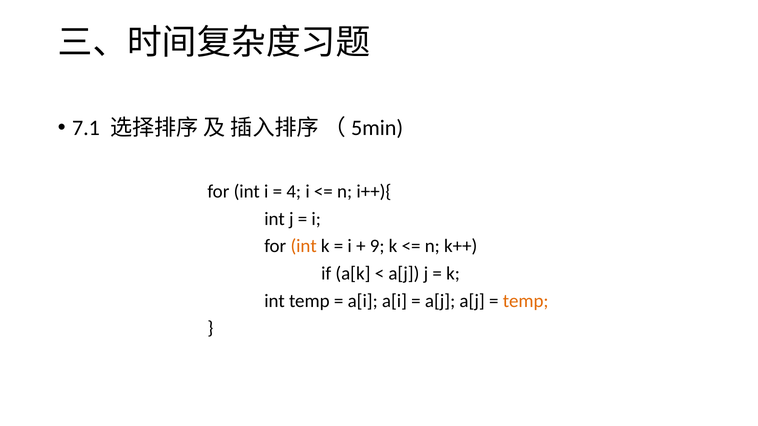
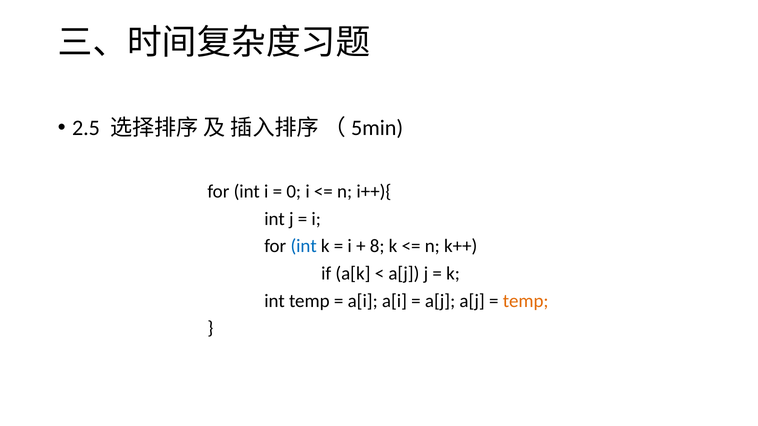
7.1: 7.1 -> 2.5
4: 4 -> 0
int at (304, 246) colour: orange -> blue
9: 9 -> 8
